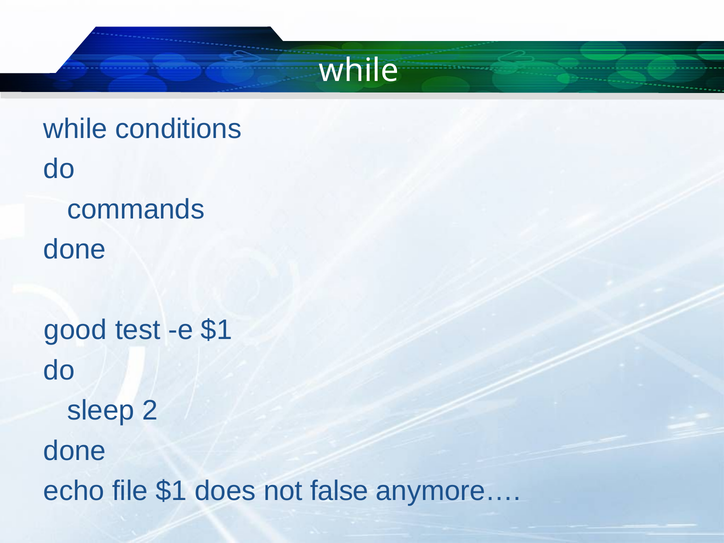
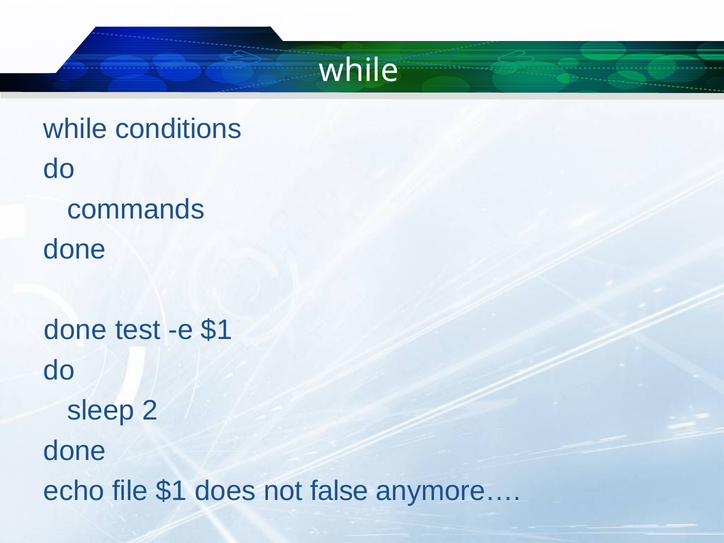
good at (75, 330): good -> done
